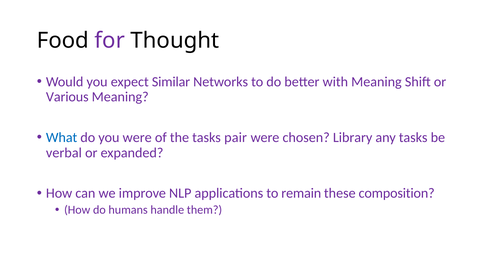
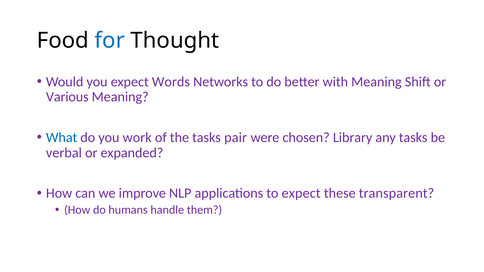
for colour: purple -> blue
Similar: Similar -> Words
you were: were -> work
to remain: remain -> expect
composition: composition -> transparent
